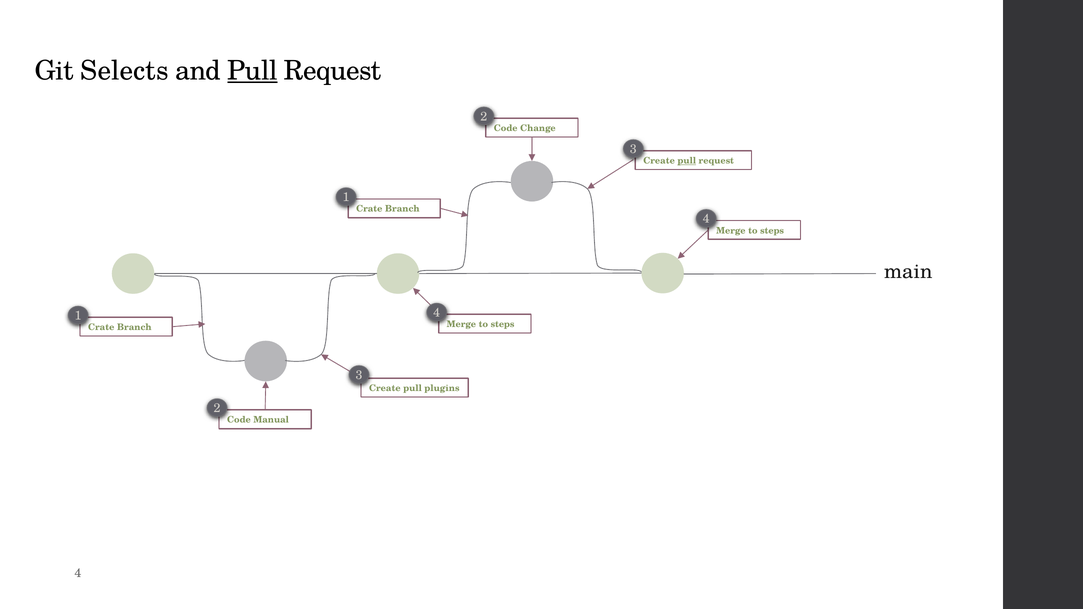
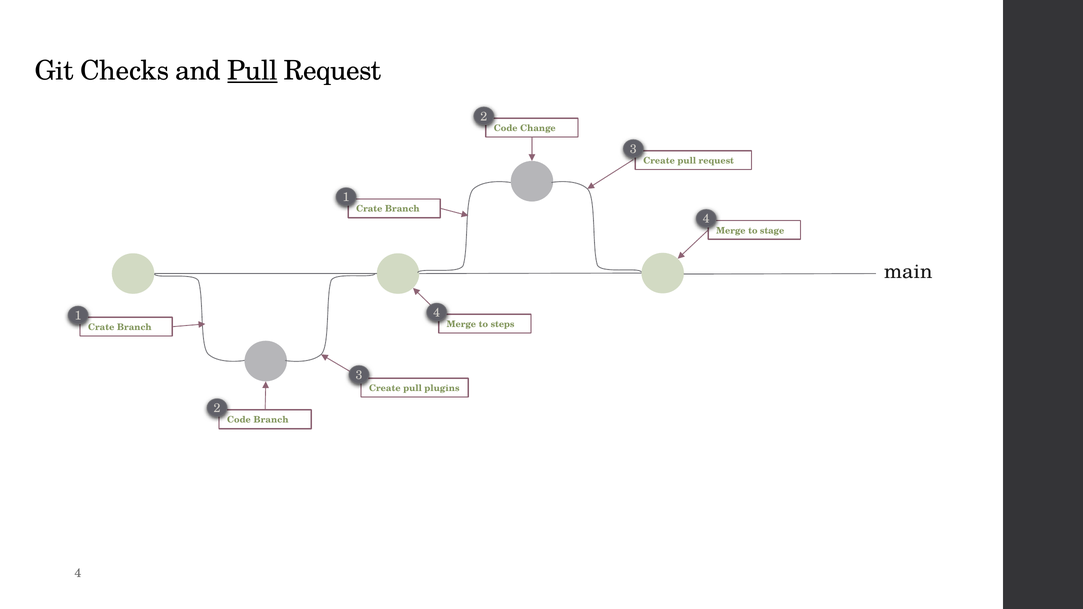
Selects: Selects -> Checks
pull at (687, 161) underline: present -> none
steps at (772, 231): steps -> stage
Manual at (271, 420): Manual -> Branch
